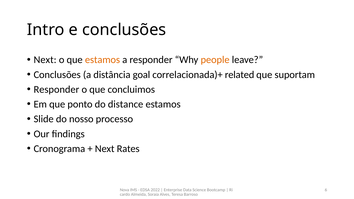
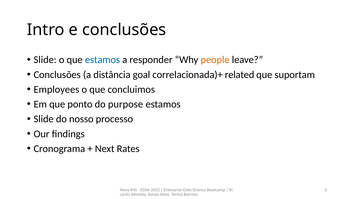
Next at (45, 60): Next -> Slide
estamos at (102, 60) colour: orange -> blue
Responder at (56, 89): Responder -> Employees
distance: distance -> purpose
